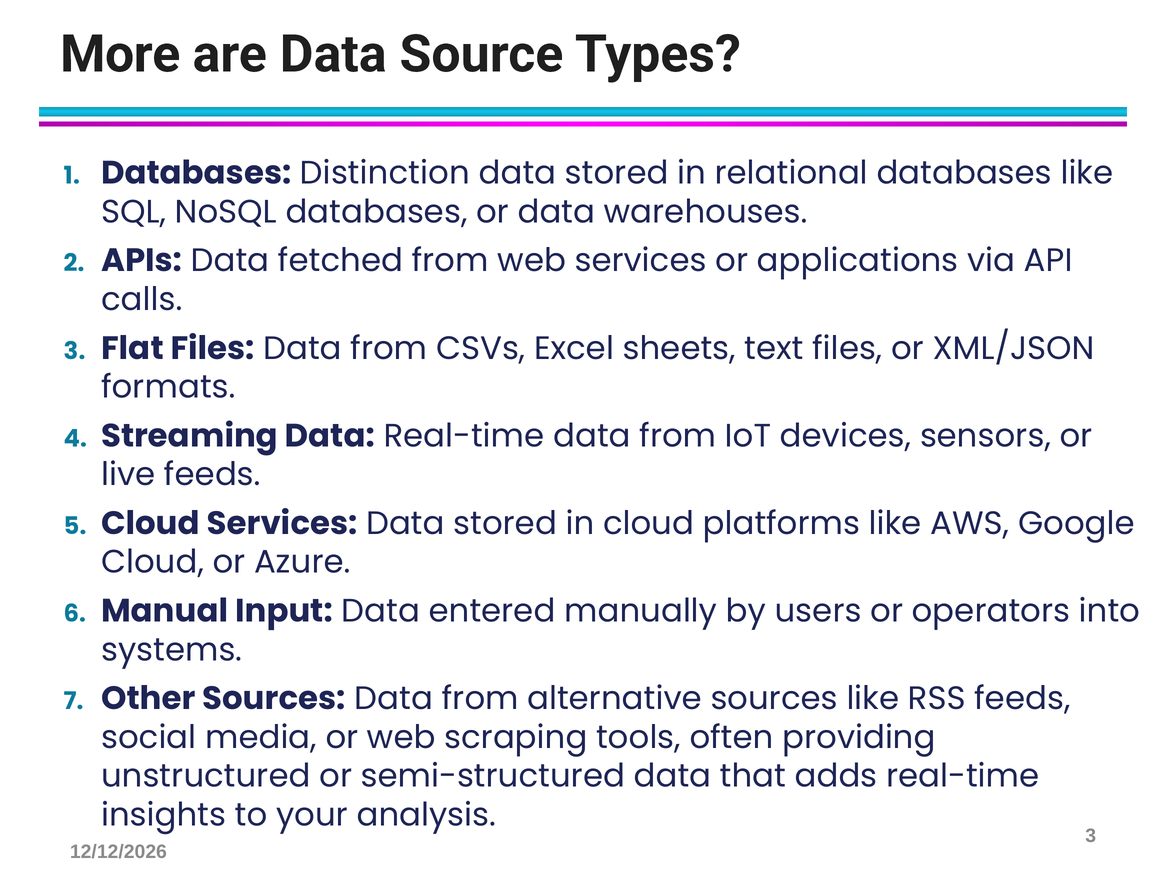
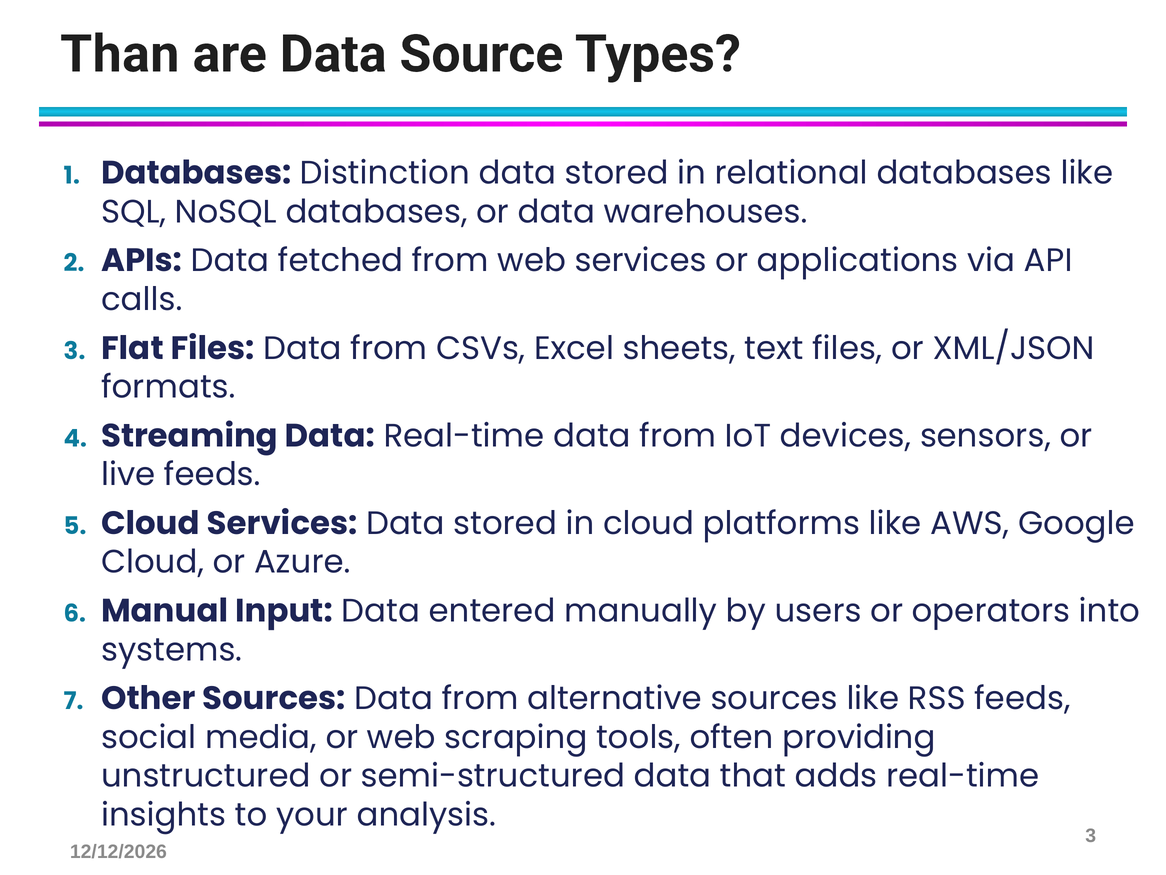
More: More -> Than
